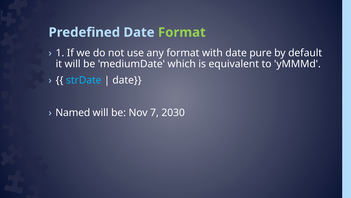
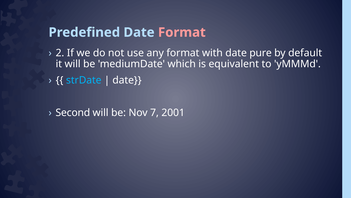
Format at (182, 32) colour: light green -> pink
1: 1 -> 2
Named: Named -> Second
2030: 2030 -> 2001
